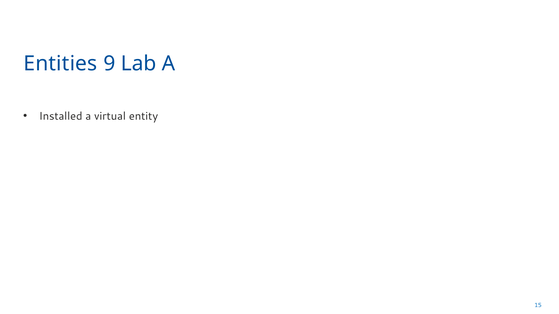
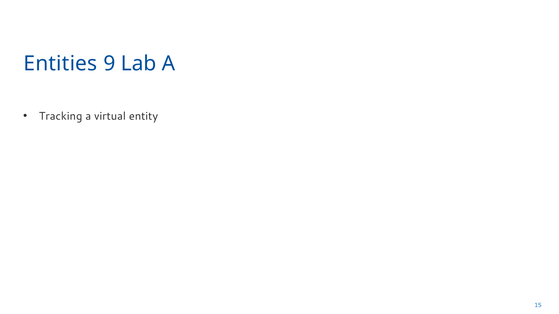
Installed: Installed -> Tracking
